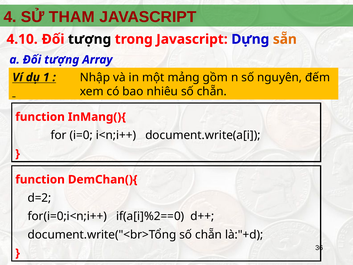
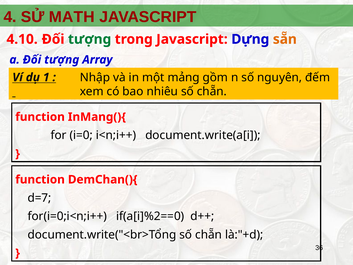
THAM: THAM -> MATH
tượng at (90, 39) colour: black -> green
d=2: d=2 -> d=7
